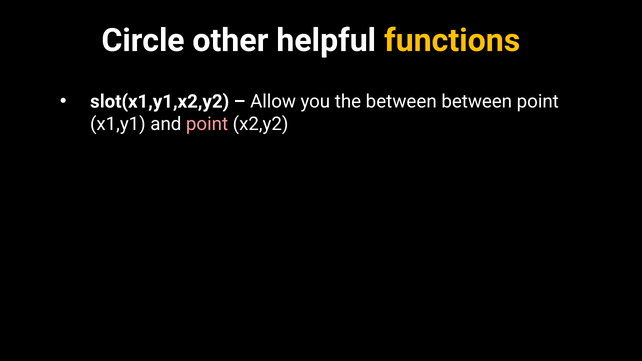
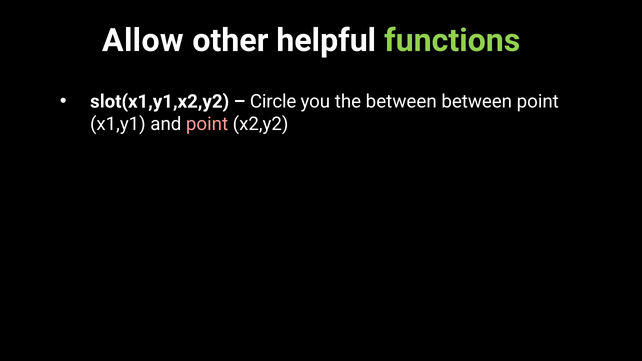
Circle: Circle -> Allow
functions colour: yellow -> light green
Allow: Allow -> Circle
